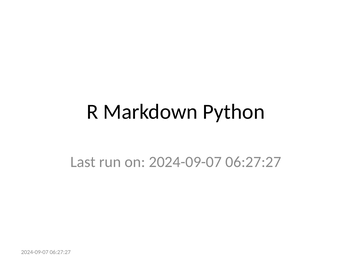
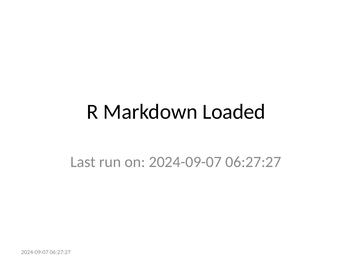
Python: Python -> Loaded
